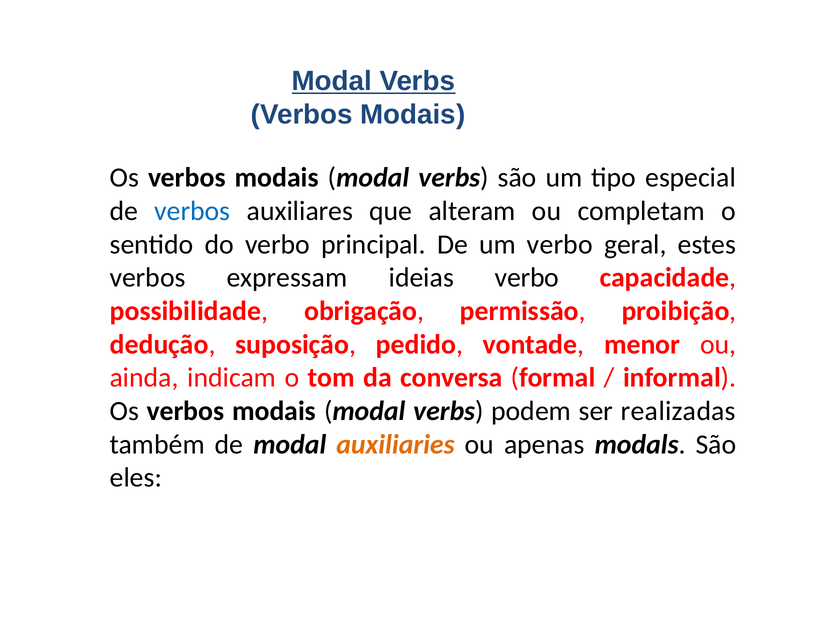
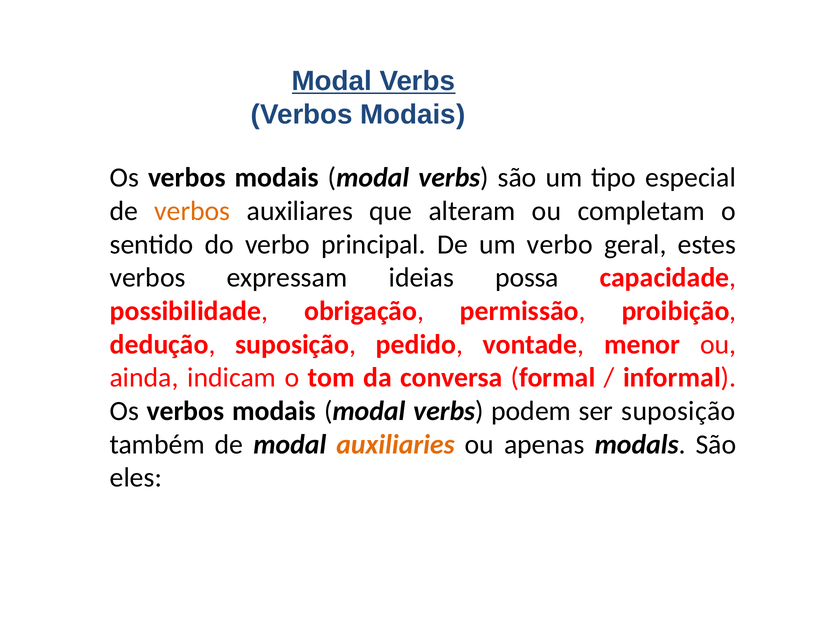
verbos at (192, 211) colour: blue -> orange
ideias verbo: verbo -> possa
ser realizadas: realizadas -> suposição
